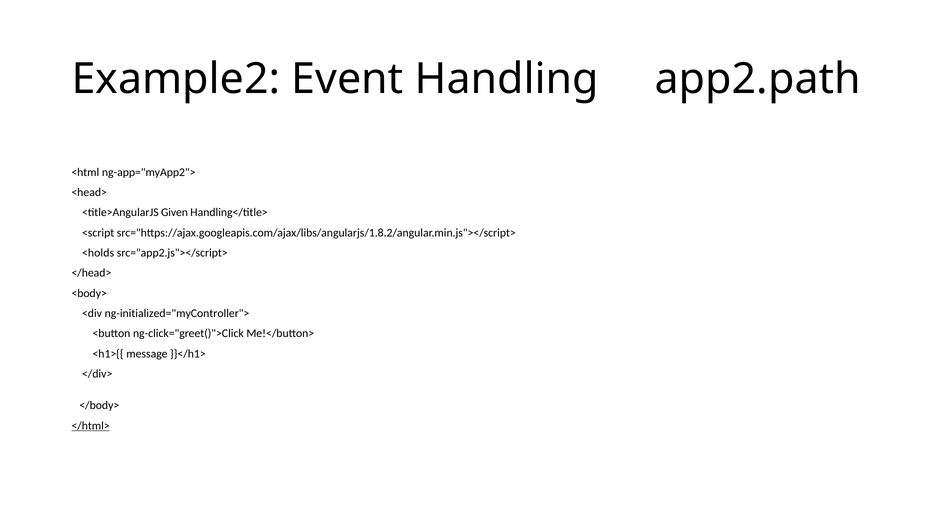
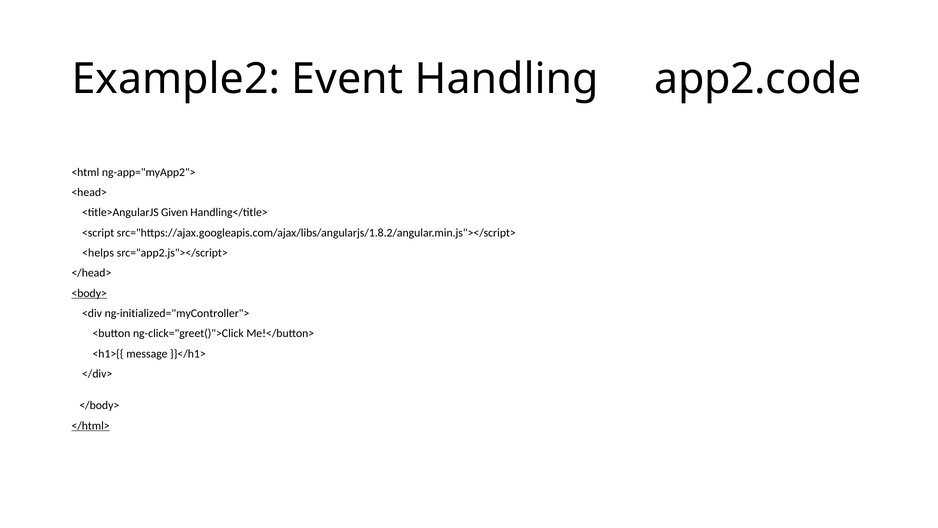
app2.path: app2.path -> app2.code
<holds: <holds -> <helps
<body> underline: none -> present
